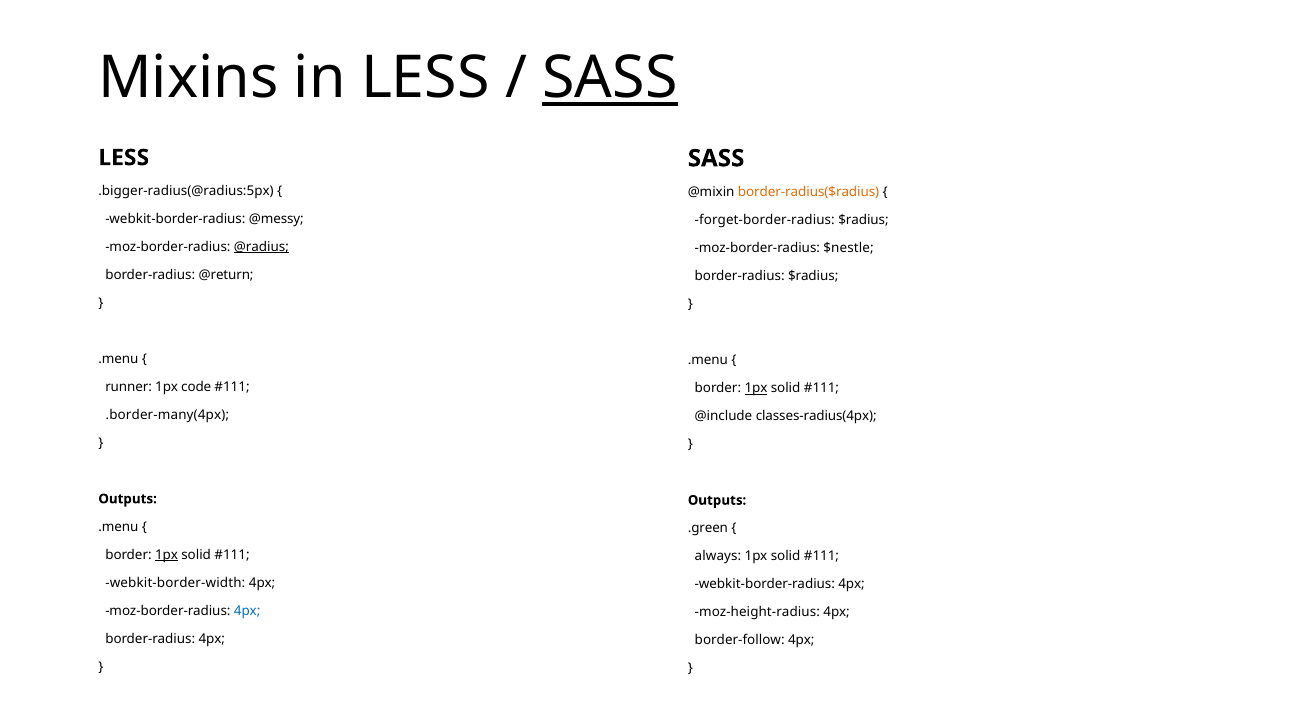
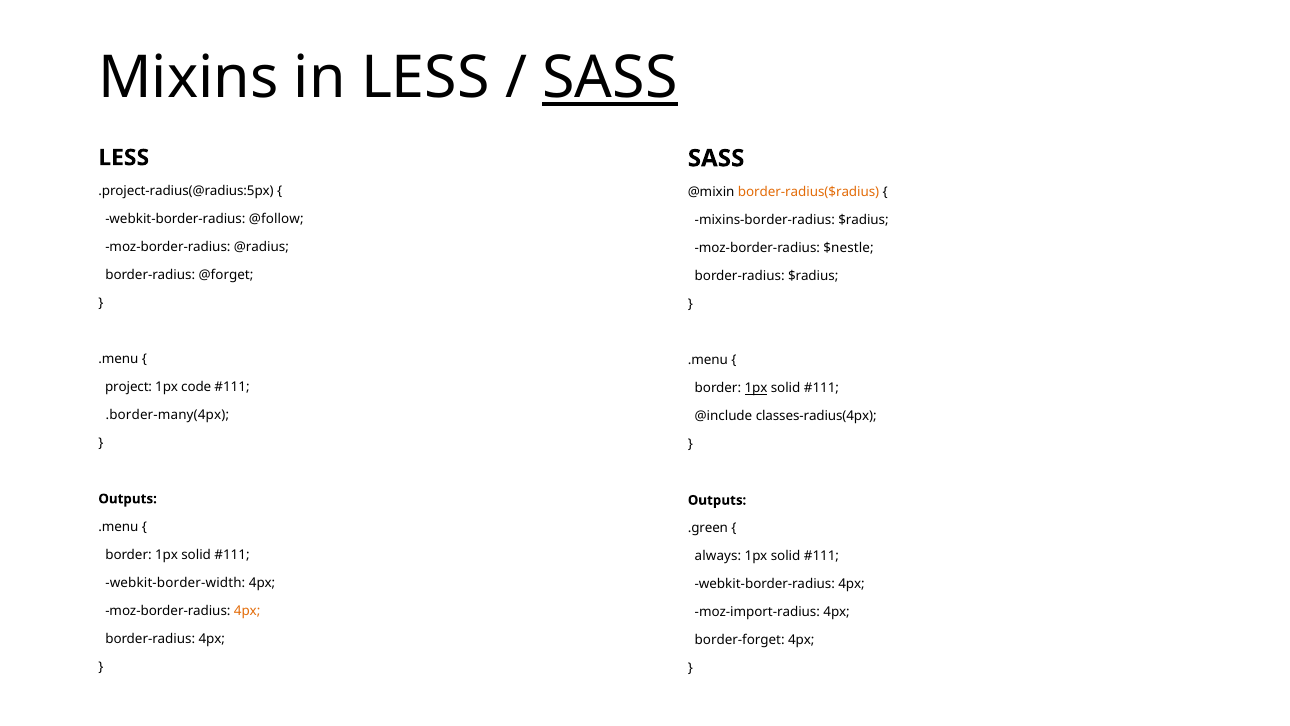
.bigger-radius(@radius:5px: .bigger-radius(@radius:5px -> .project-radius(@radius:5px
@messy: @messy -> @follow
forget-border-radius: forget-border-radius -> mixins-border-radius
@radius underline: present -> none
@return: @return -> @forget
runner: runner -> project
1px at (167, 555) underline: present -> none
4px at (247, 611) colour: blue -> orange
moz-height-radius: moz-height-radius -> moz-import-radius
border-follow: border-follow -> border-forget
